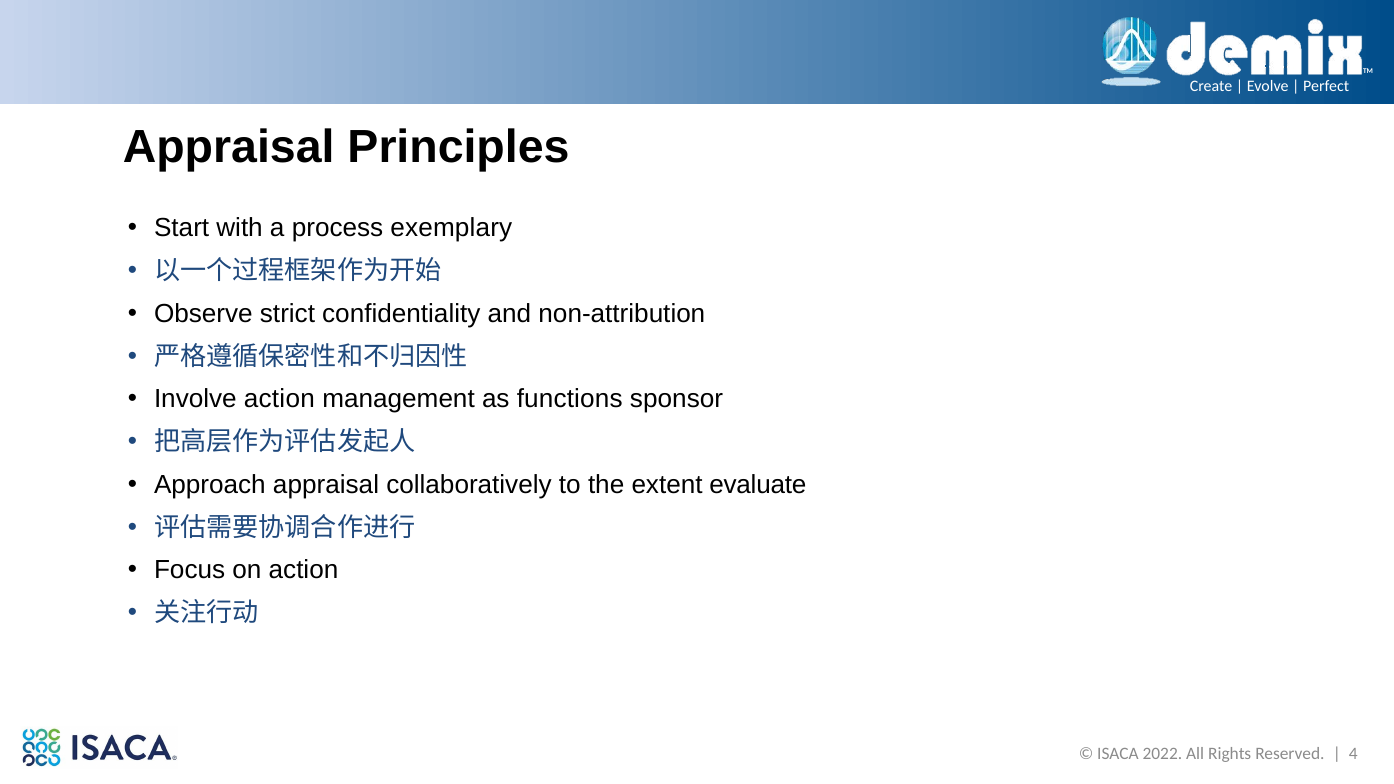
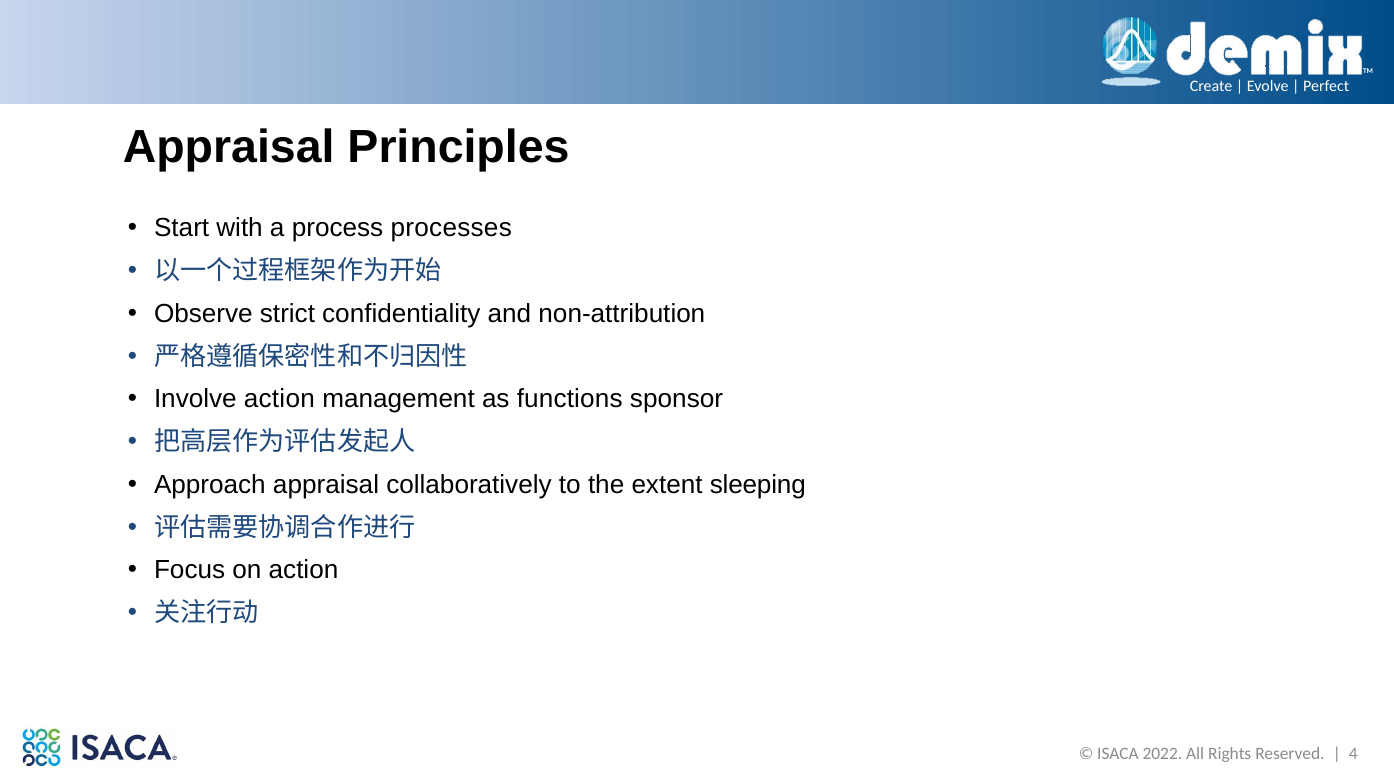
exemplary: exemplary -> processes
evaluate: evaluate -> sleeping
